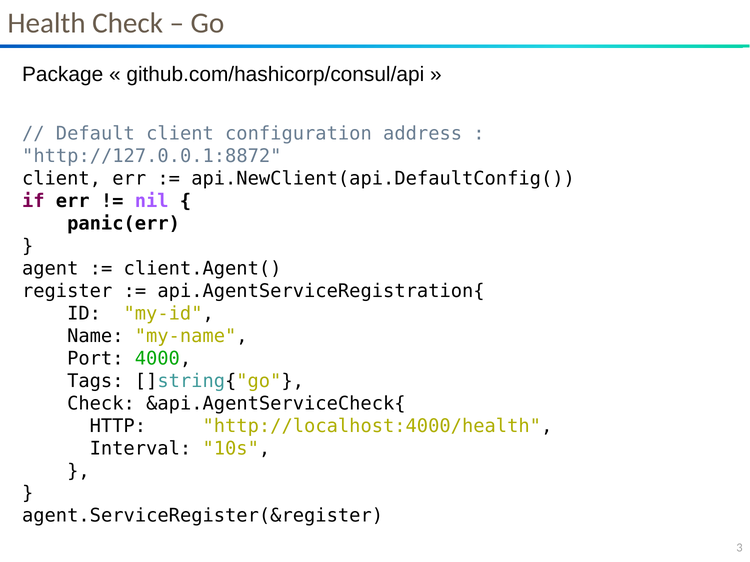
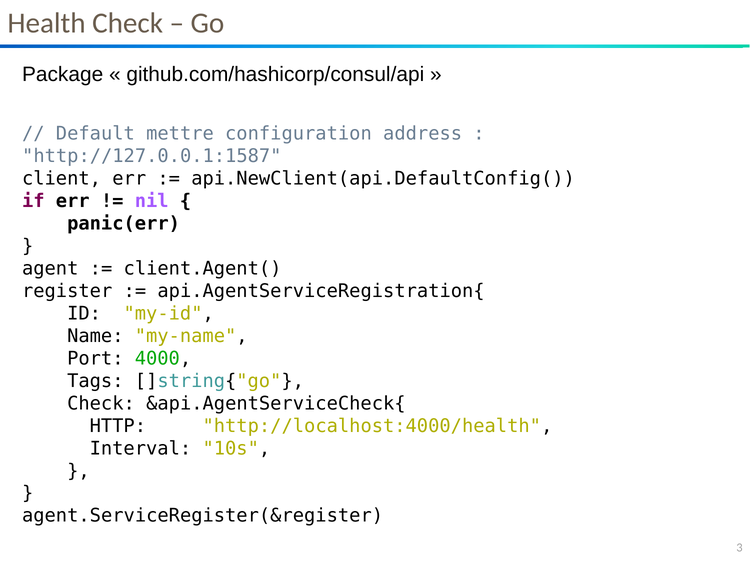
Default client: client -> mettre
http://127.0.0.1:8872: http://127.0.0.1:8872 -> http://127.0.0.1:1587
